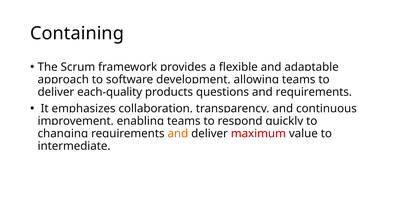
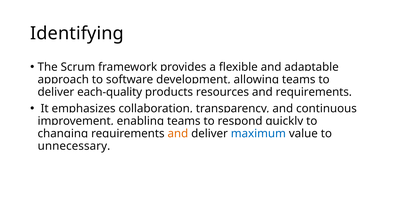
Containing: Containing -> Identifying
questions: questions -> resources
maximum colour: red -> blue
intermediate: intermediate -> unnecessary
